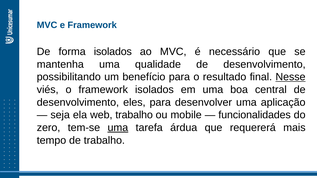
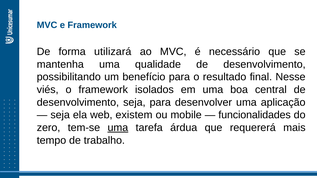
forma isolados: isolados -> utilizará
Nesse underline: present -> none
desenvolvimento eles: eles -> seja
web trabalho: trabalho -> existem
